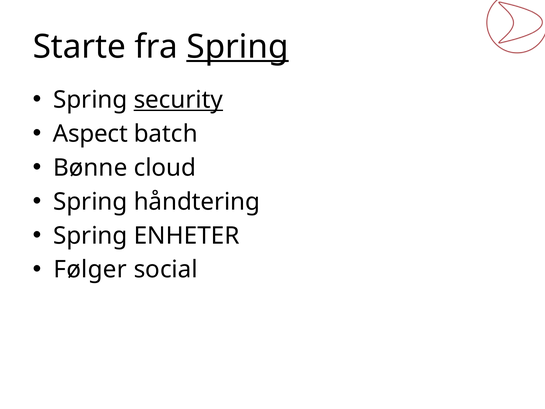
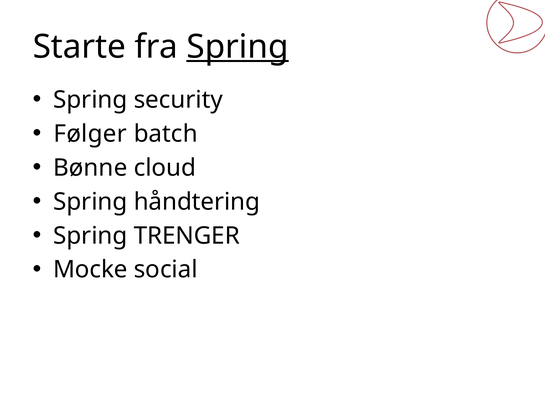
security underline: present -> none
Aspect: Aspect -> Følger
ENHETER: ENHETER -> TRENGER
Følger: Følger -> Mocke
